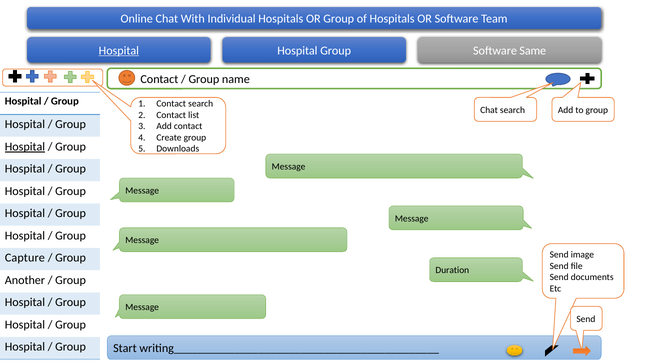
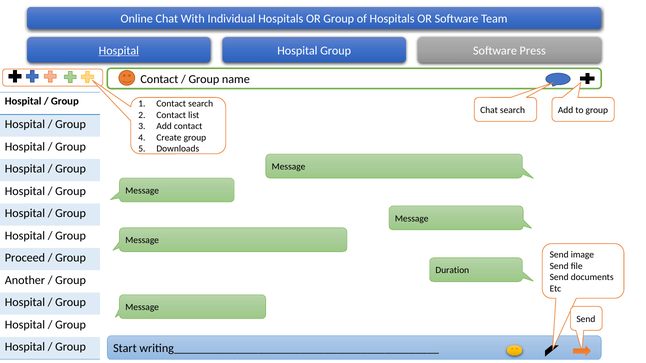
Same: Same -> Press
Hospital at (25, 147) underline: present -> none
Capture: Capture -> Proceed
